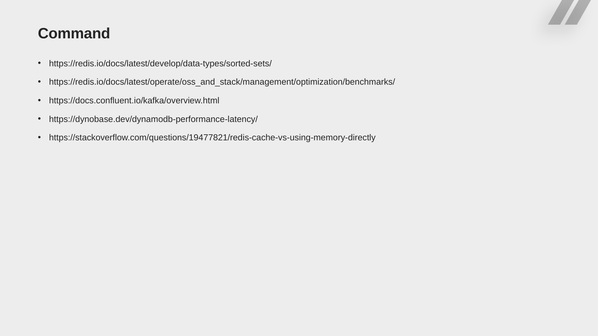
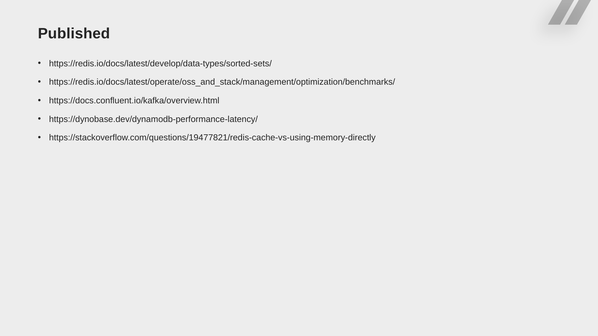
Command: Command -> Published
